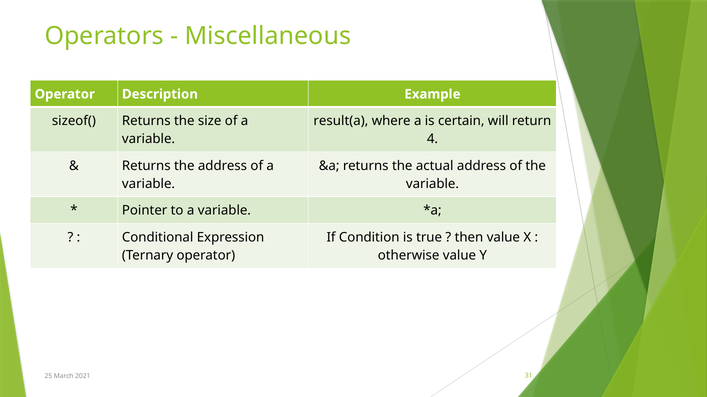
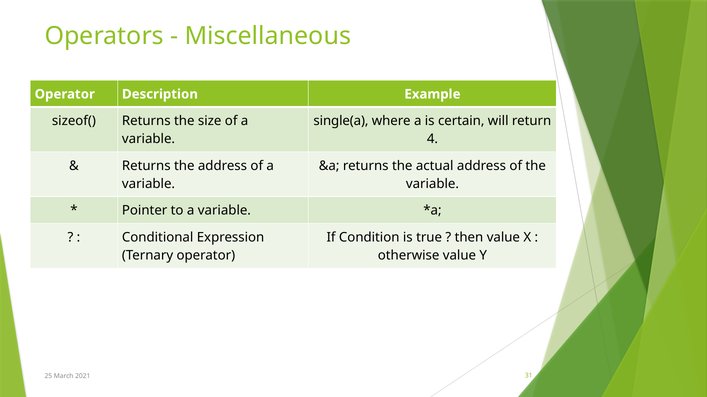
result(a: result(a -> single(a
